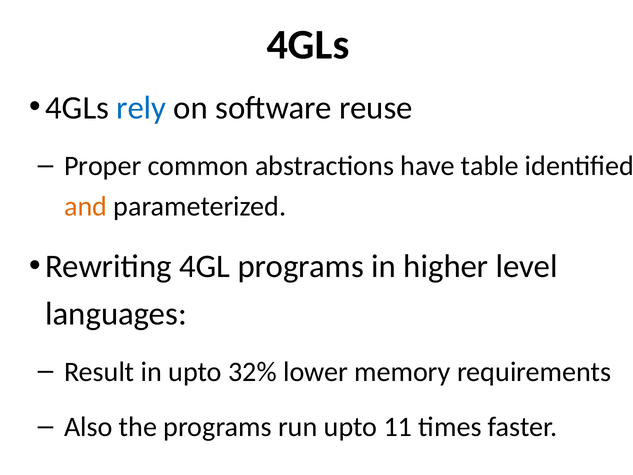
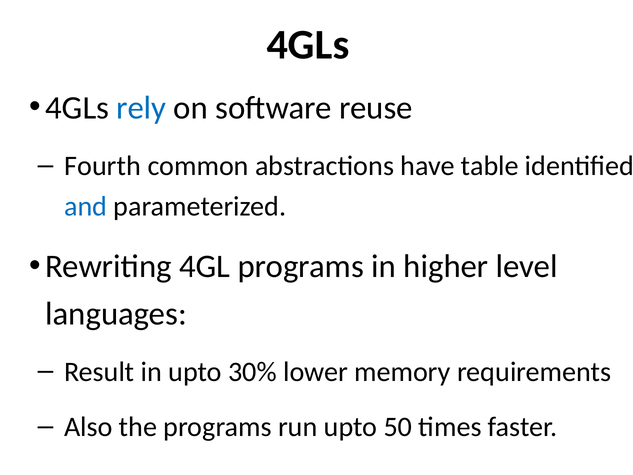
Proper: Proper -> Fourth
and colour: orange -> blue
32%: 32% -> 30%
11: 11 -> 50
